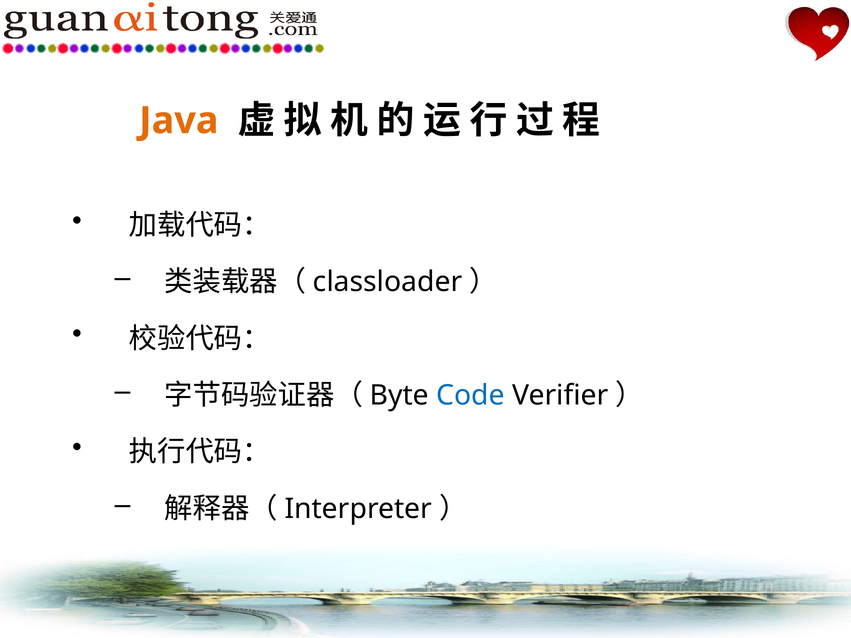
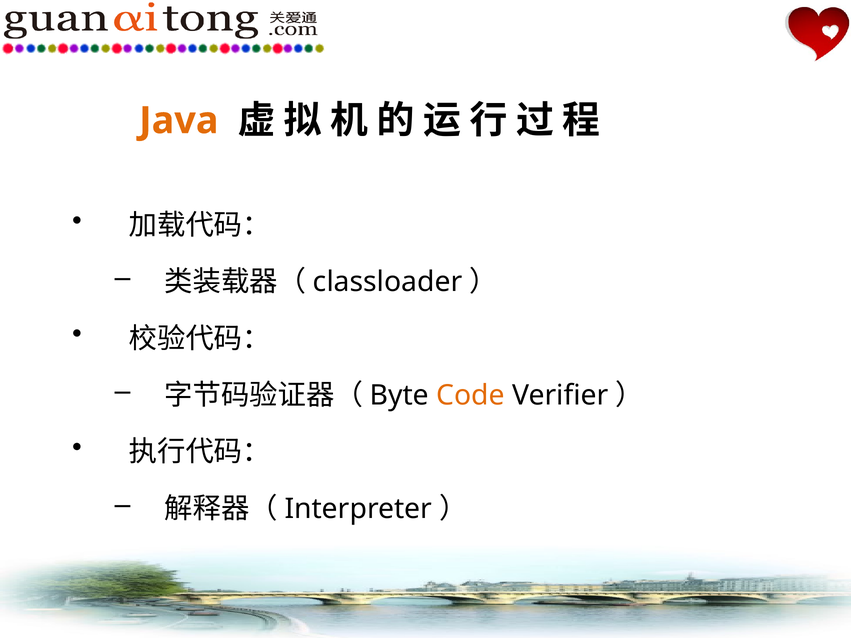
Code colour: blue -> orange
